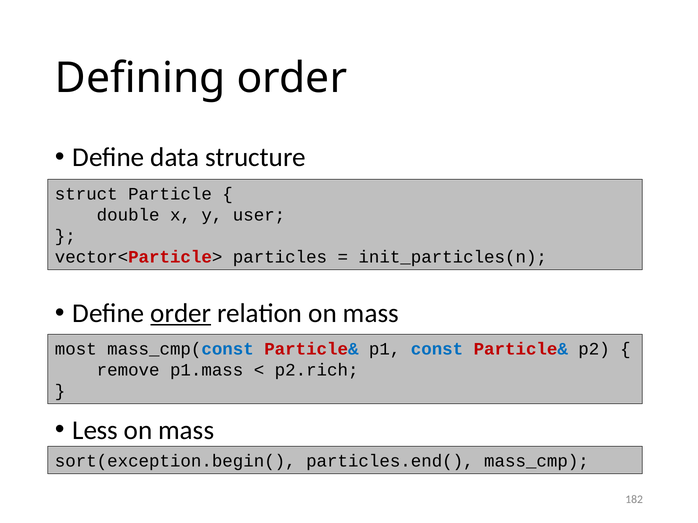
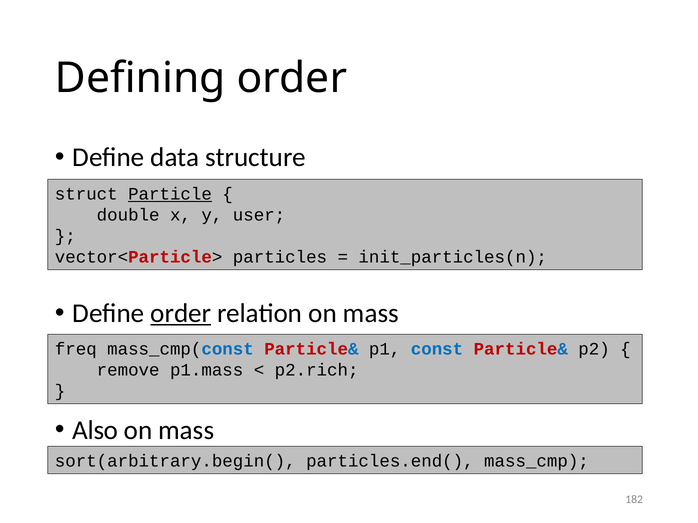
Particle underline: none -> present
most: most -> freq
Less: Less -> Also
sort(exception.begin(: sort(exception.begin( -> sort(arbitrary.begin(
